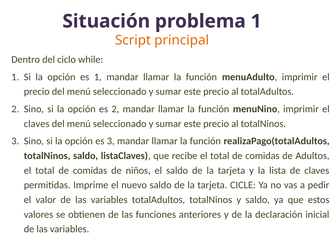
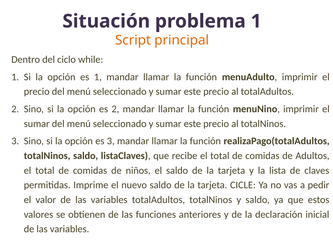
claves at (37, 124): claves -> sumar
